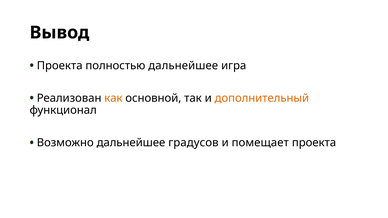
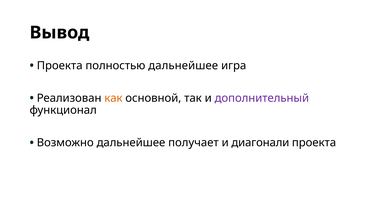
дополнительный colour: orange -> purple
градусов: градусов -> получает
помещает: помещает -> диагонали
